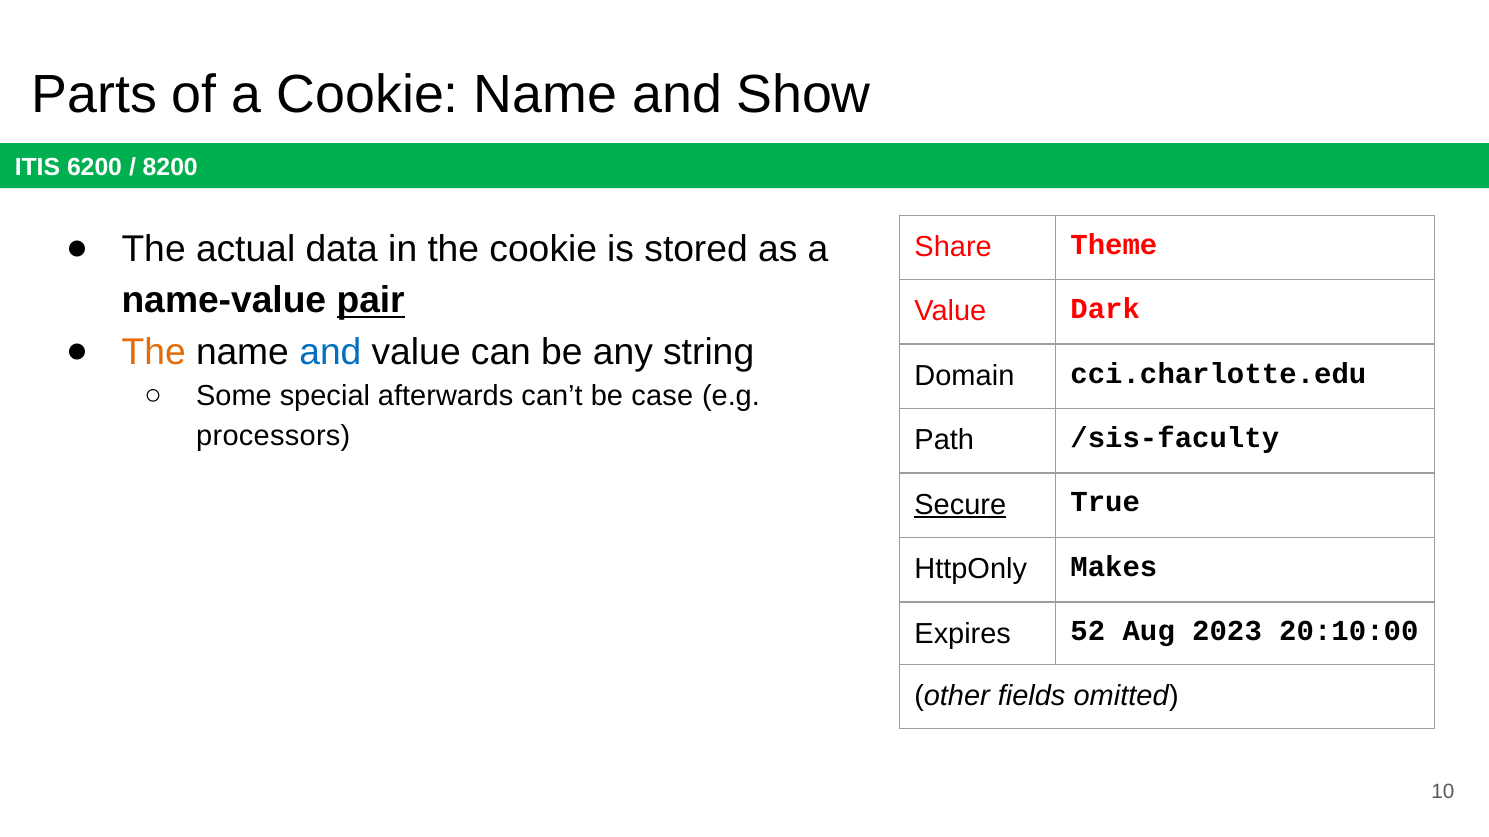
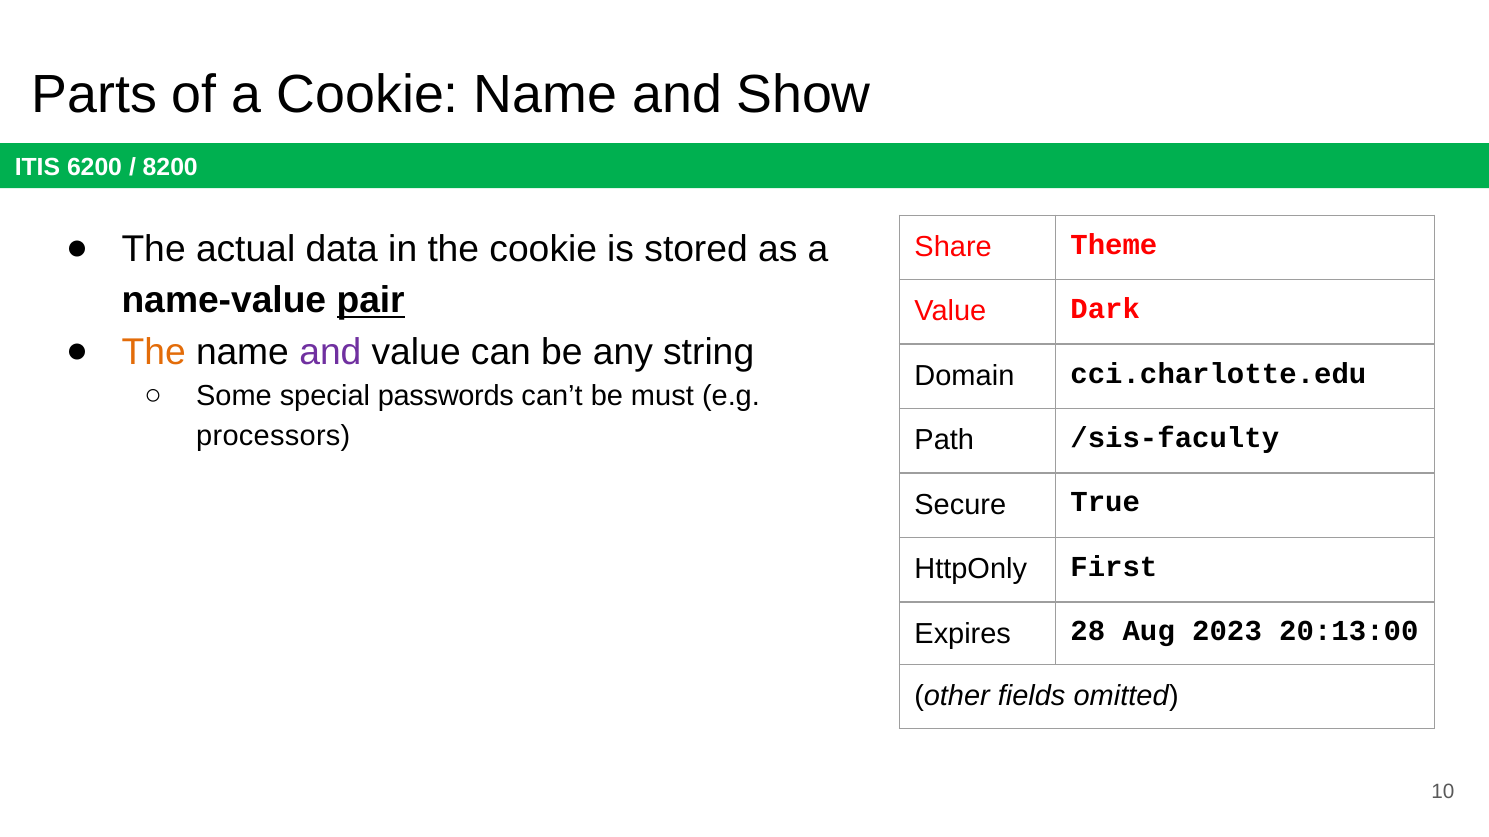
and at (330, 352) colour: blue -> purple
afterwards: afterwards -> passwords
case: case -> must
Secure underline: present -> none
Makes: Makes -> First
52: 52 -> 28
20:10:00: 20:10:00 -> 20:13:00
